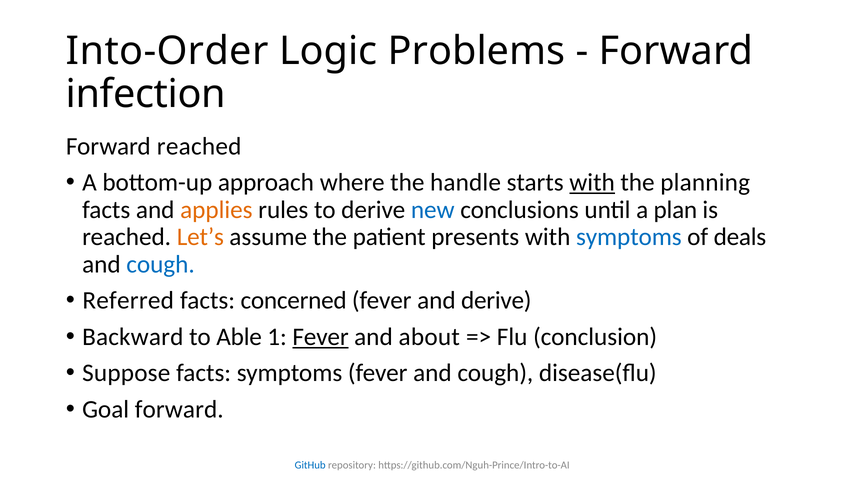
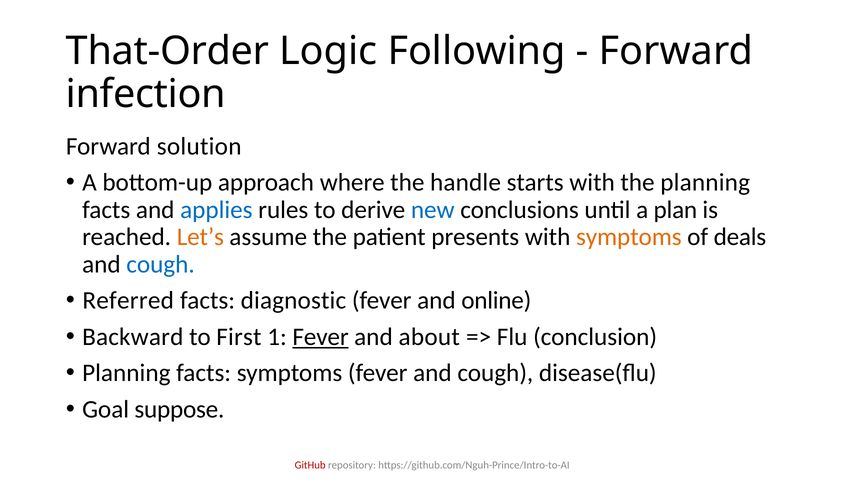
Into-Order: Into-Order -> That-Order
Problems: Problems -> Following
Forward reached: reached -> solution
with at (592, 182) underline: present -> none
applies colour: orange -> blue
symptoms at (629, 237) colour: blue -> orange
concerned: concerned -> diagnostic
and derive: derive -> online
Able: Able -> First
Suppose at (126, 373): Suppose -> Planning
Goal forward: forward -> suppose
GitHub colour: blue -> red
